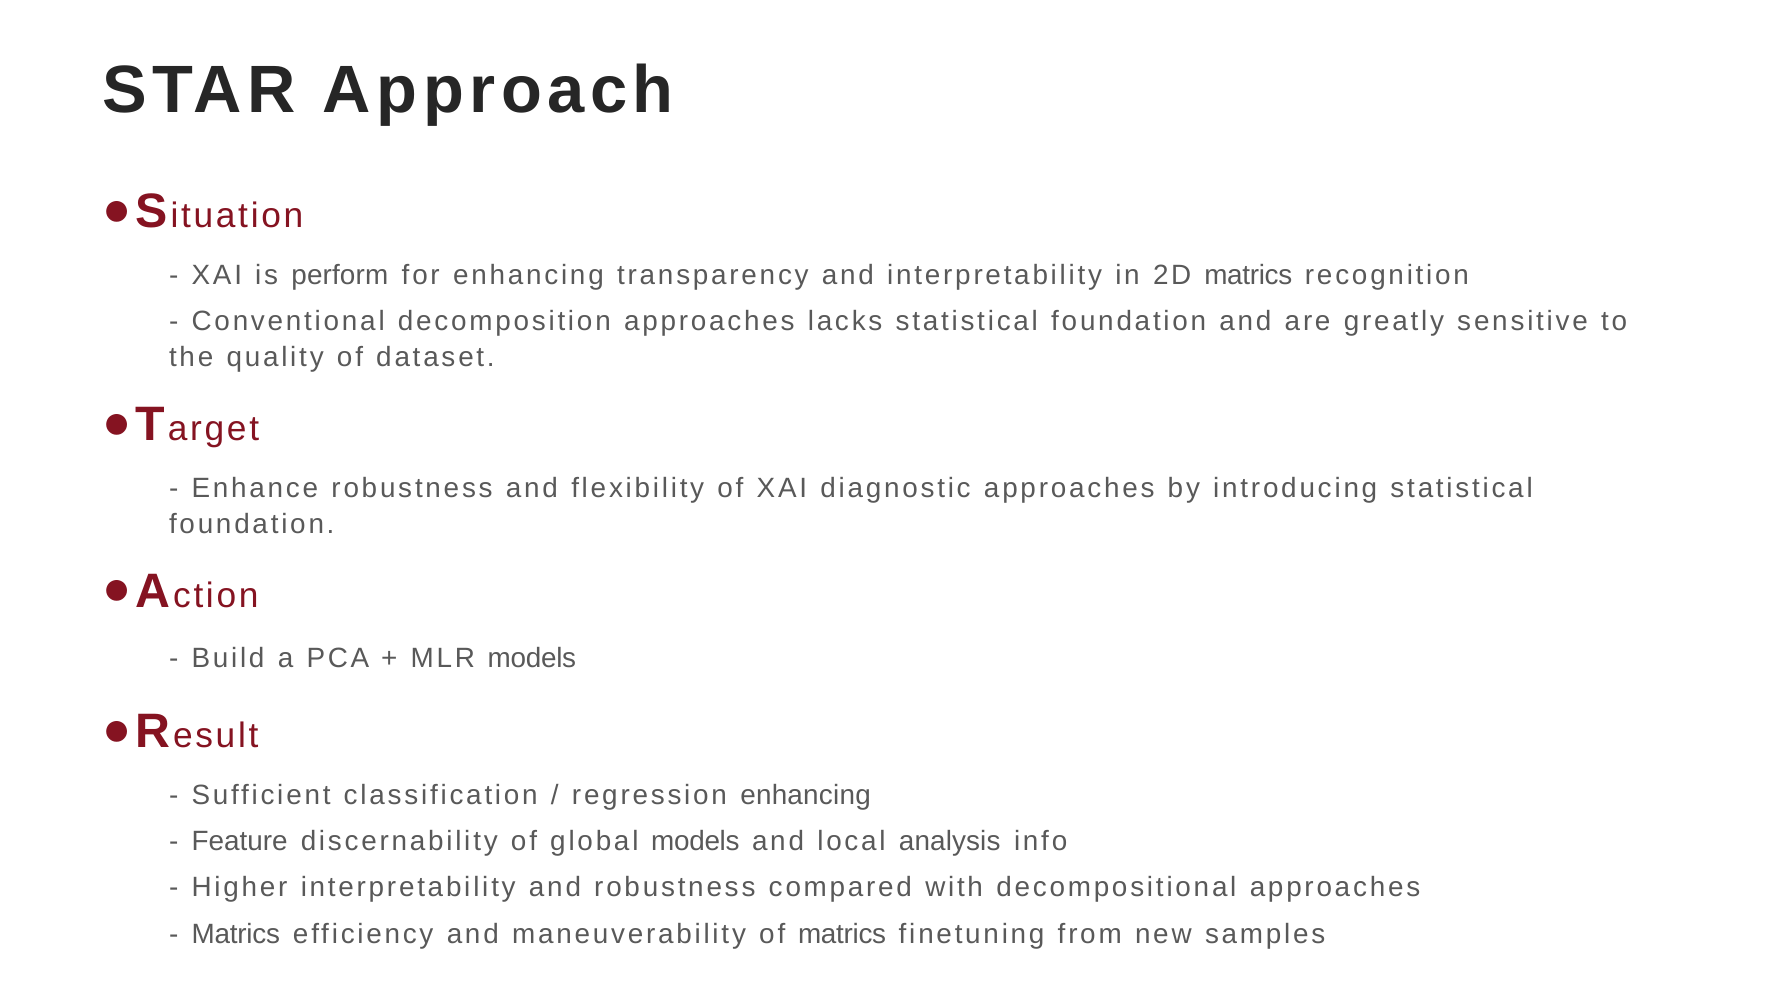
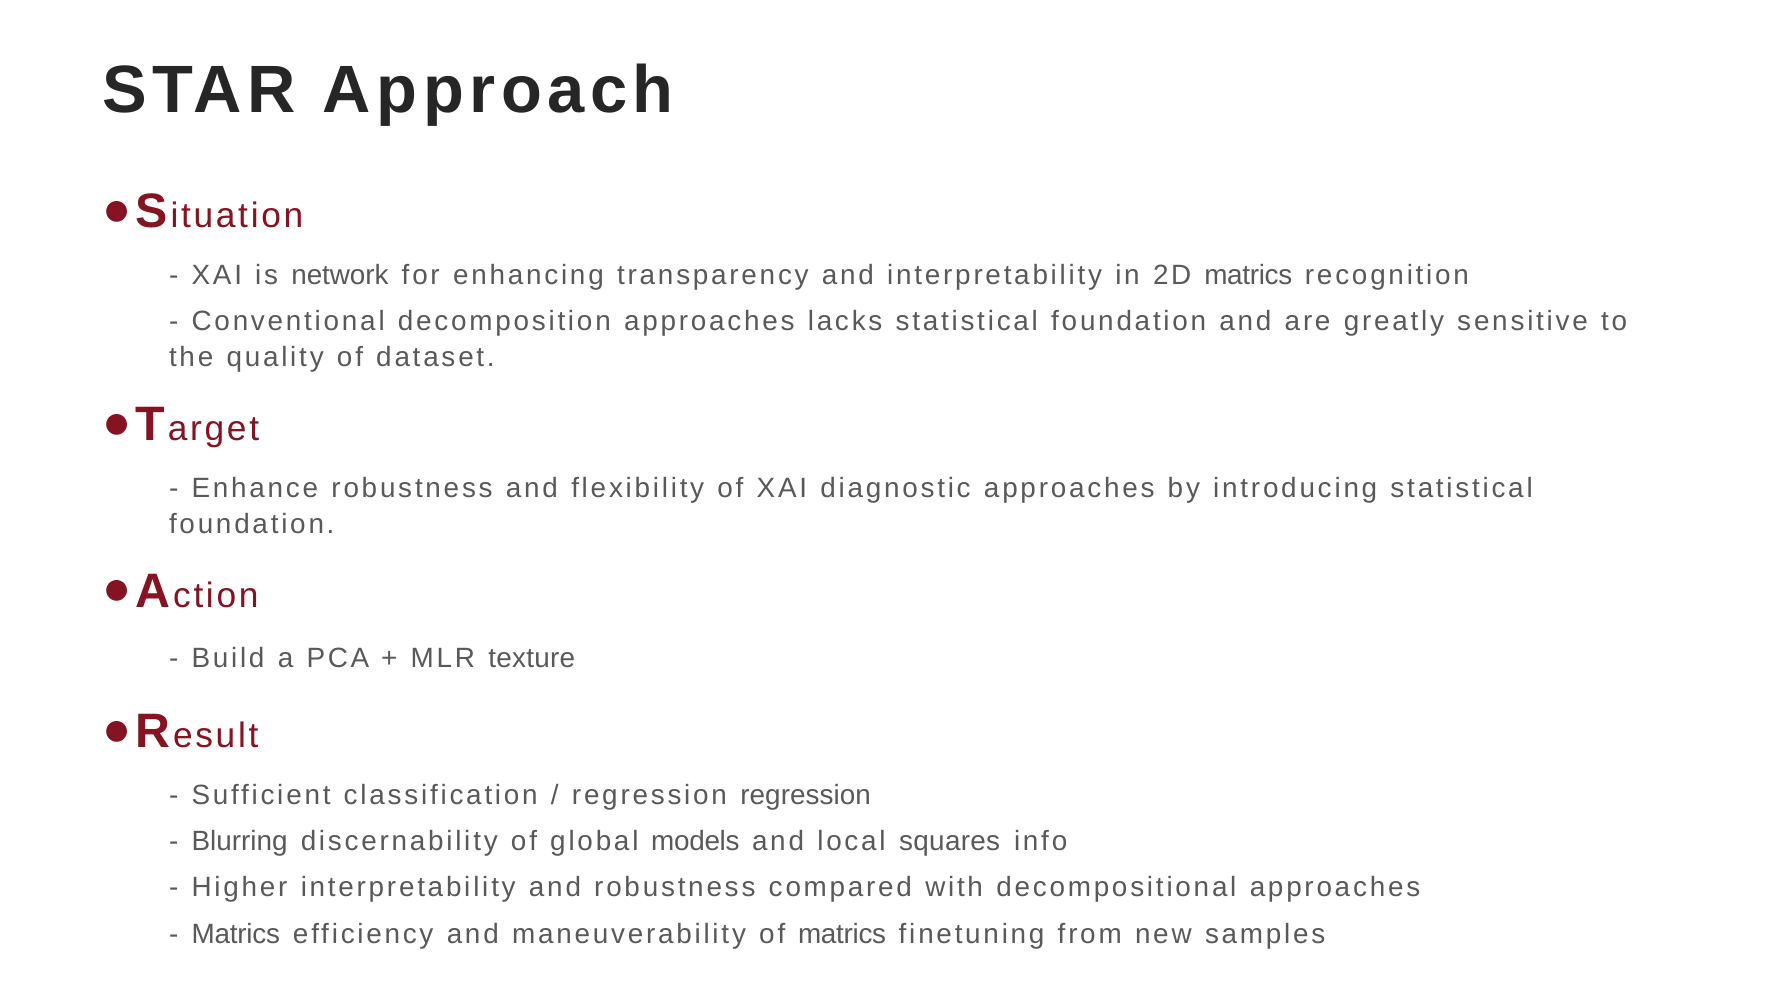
perform: perform -> network
MLR models: models -> texture
regression enhancing: enhancing -> regression
Feature: Feature -> Blurring
analysis: analysis -> squares
